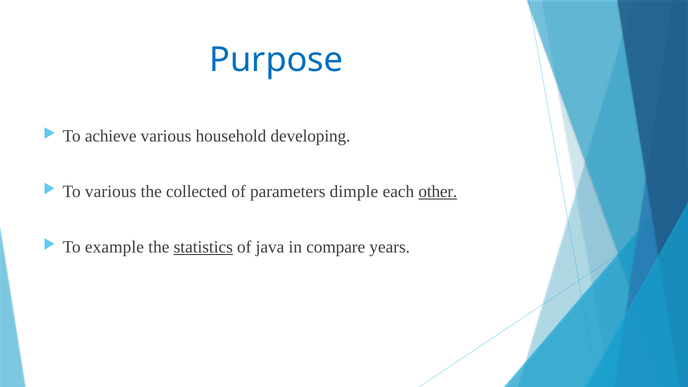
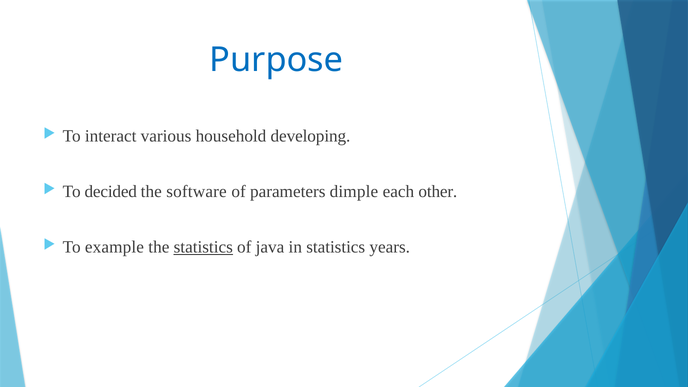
achieve: achieve -> interact
To various: various -> decided
collected: collected -> software
other underline: present -> none
in compare: compare -> statistics
